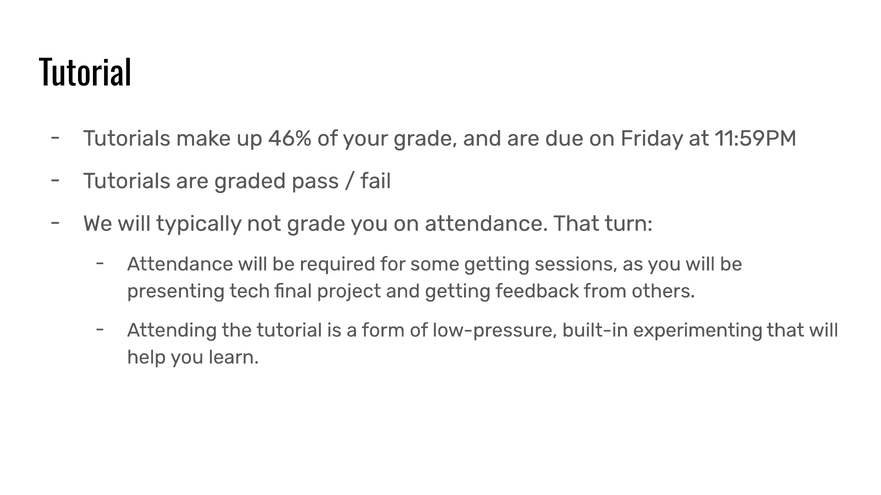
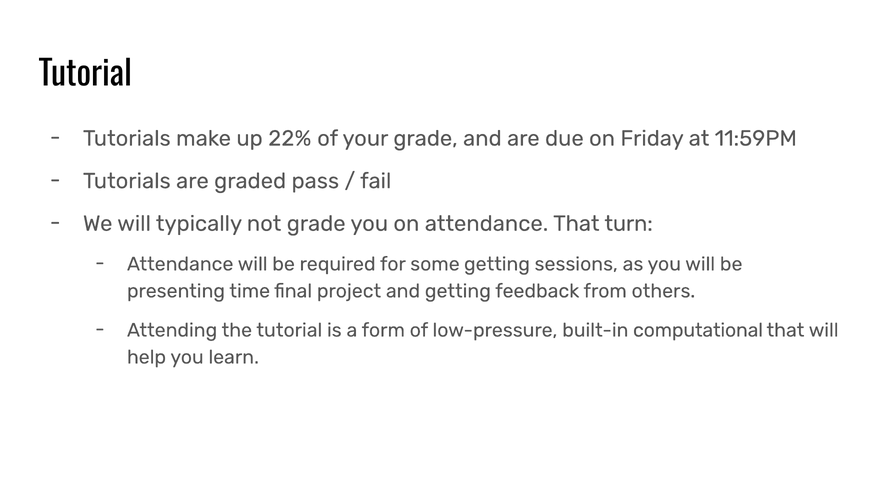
46%: 46% -> 22%
tech: tech -> time
experimenting: experimenting -> computational
